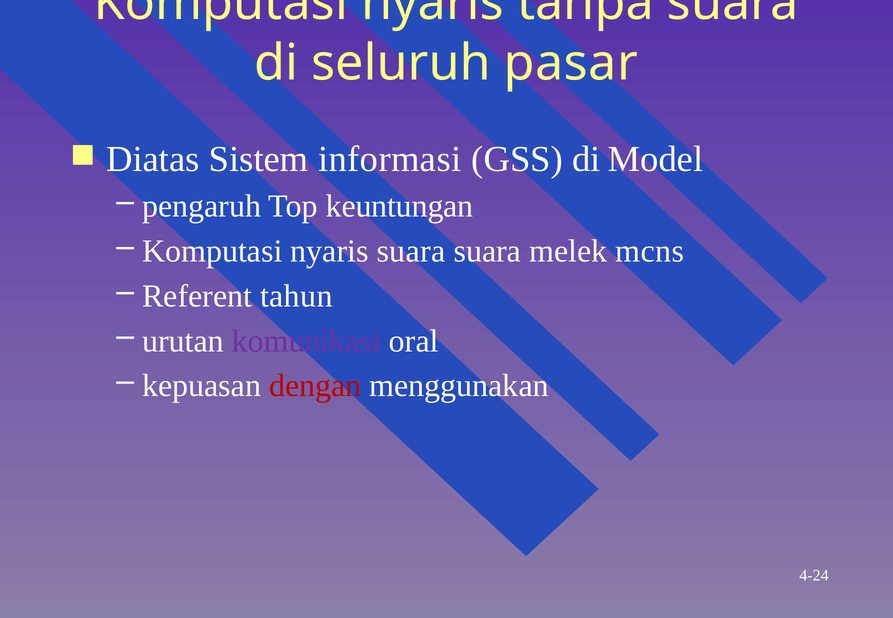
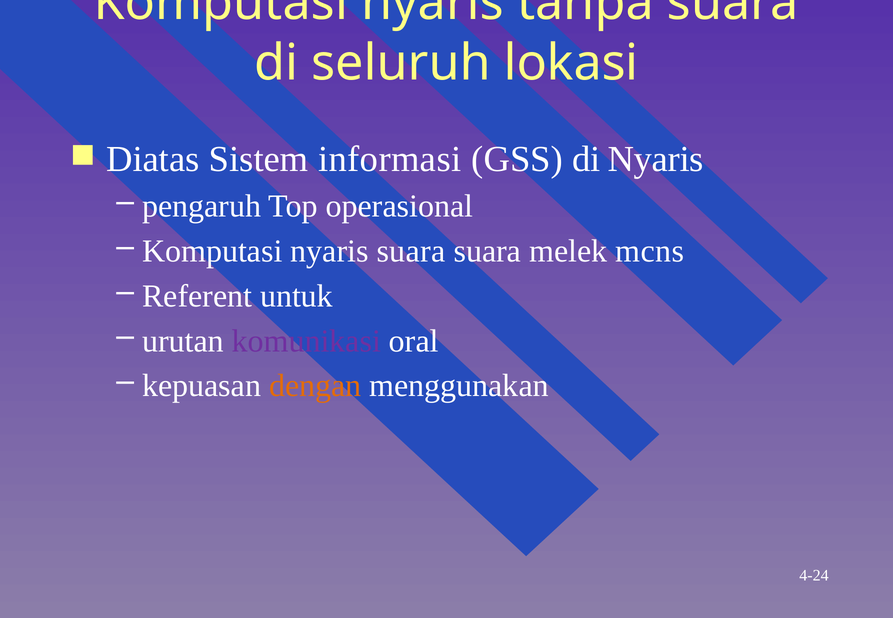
pasar: pasar -> lokasi
di Model: Model -> Nyaris
keuntungan: keuntungan -> operasional
tahun: tahun -> untuk
dengan colour: red -> orange
